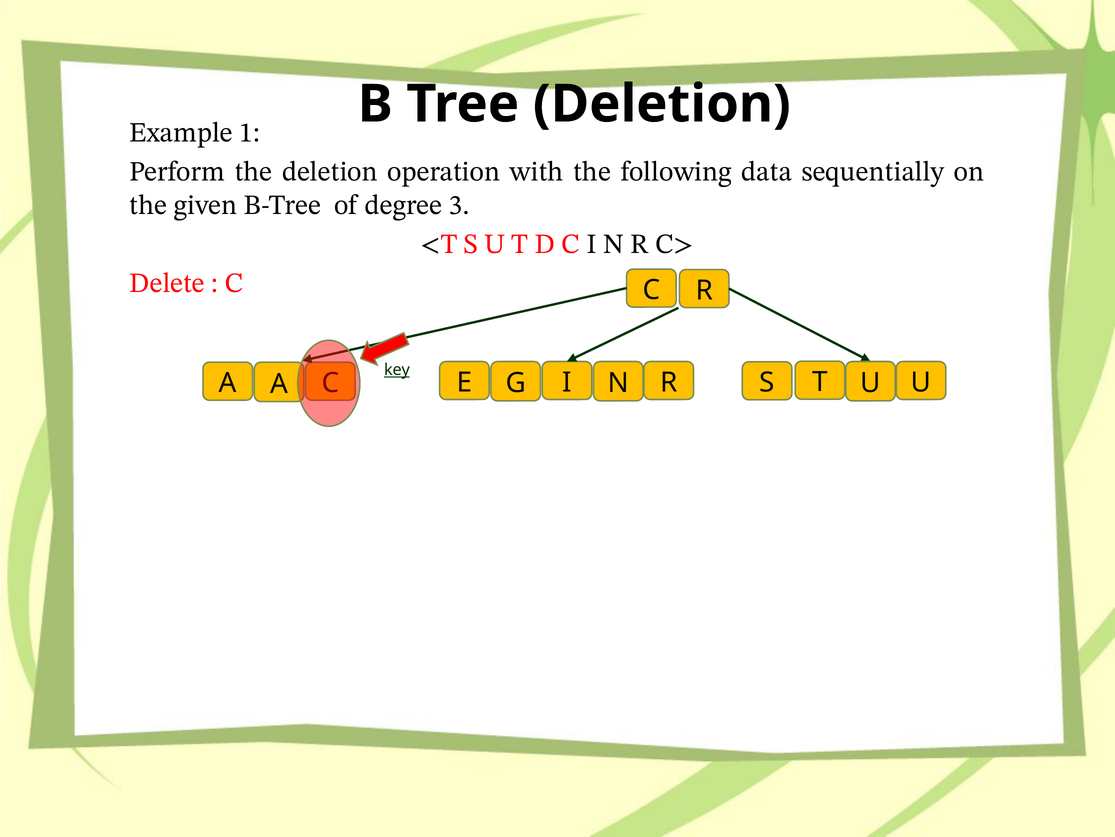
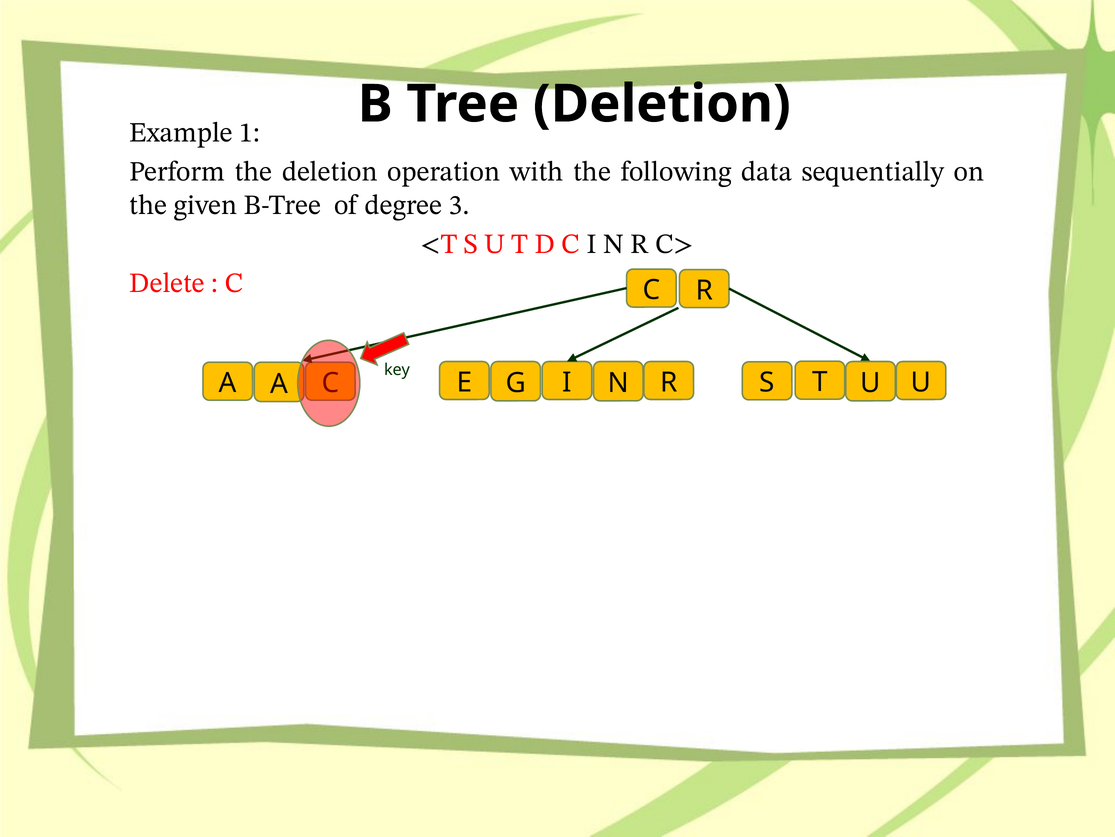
key underline: present -> none
